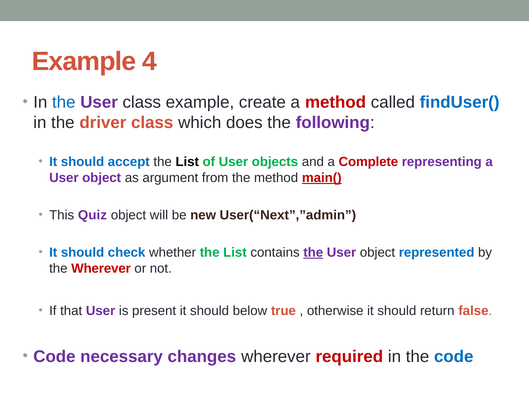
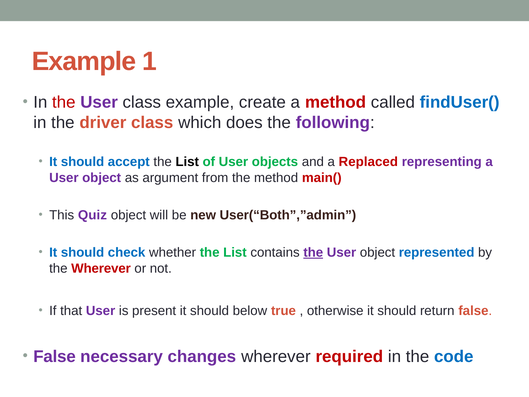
4: 4 -> 1
the at (64, 102) colour: blue -> red
Complete: Complete -> Replaced
main( underline: present -> none
User(“Next”,”admin: User(“Next”,”admin -> User(“Both”,”admin
Code at (54, 356): Code -> False
